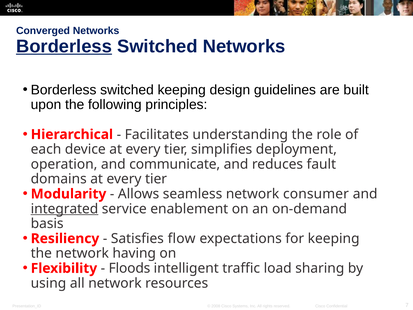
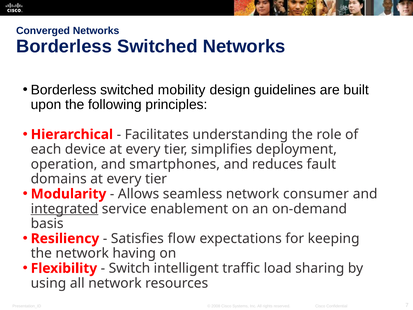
Borderless at (64, 46) underline: present -> none
switched keeping: keeping -> mobility
communicate: communicate -> smartphones
Floods: Floods -> Switch
